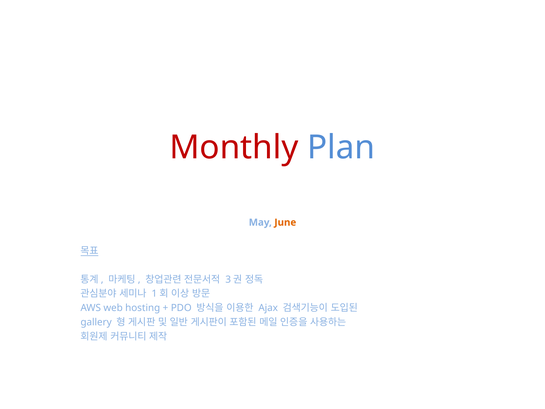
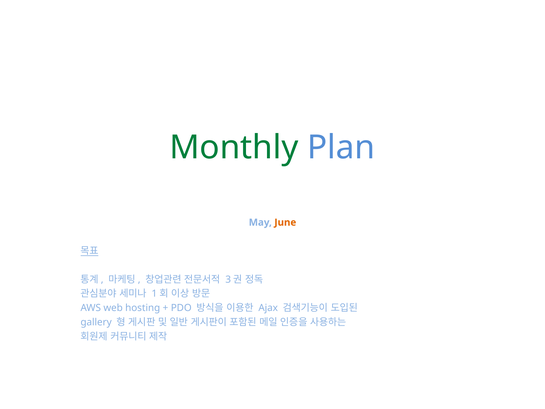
Monthly colour: red -> green
